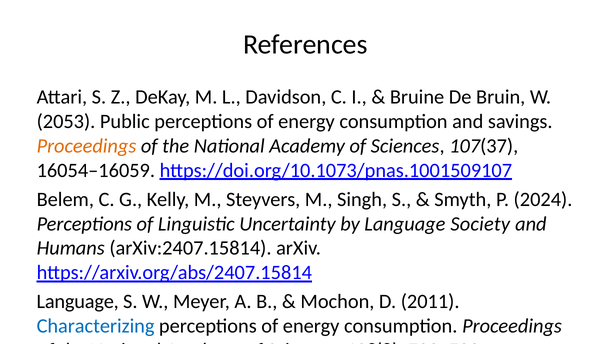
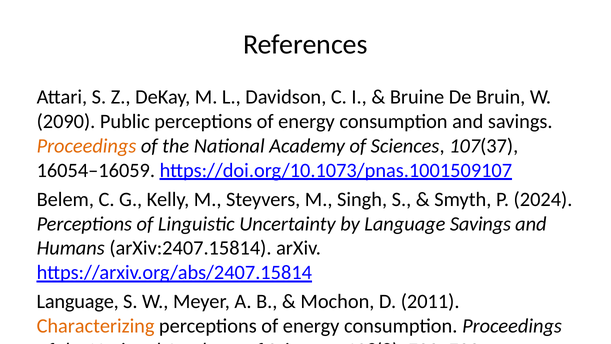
2053: 2053 -> 2090
Language Society: Society -> Savings
Characterizing colour: blue -> orange
